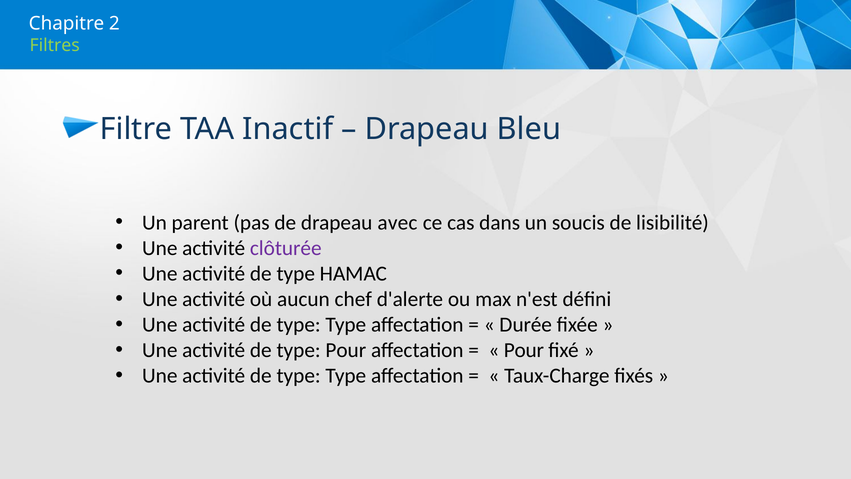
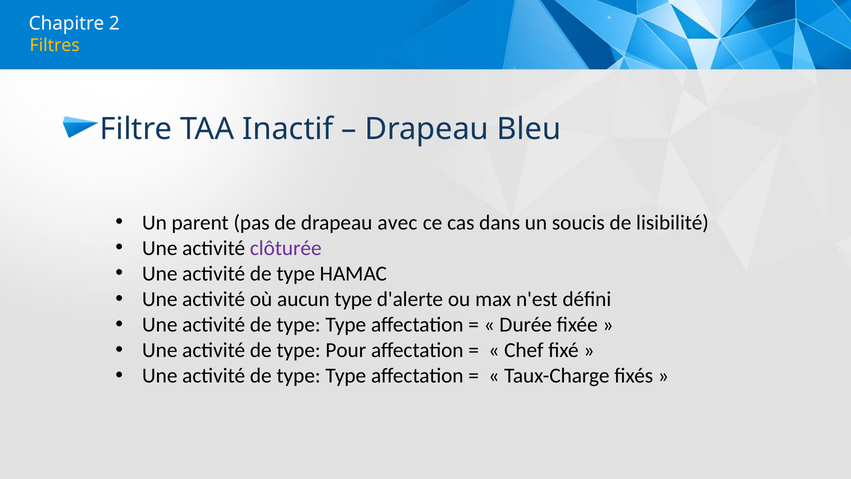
Filtres colour: light green -> yellow
aucun chef: chef -> type
Pour at (524, 350): Pour -> Chef
